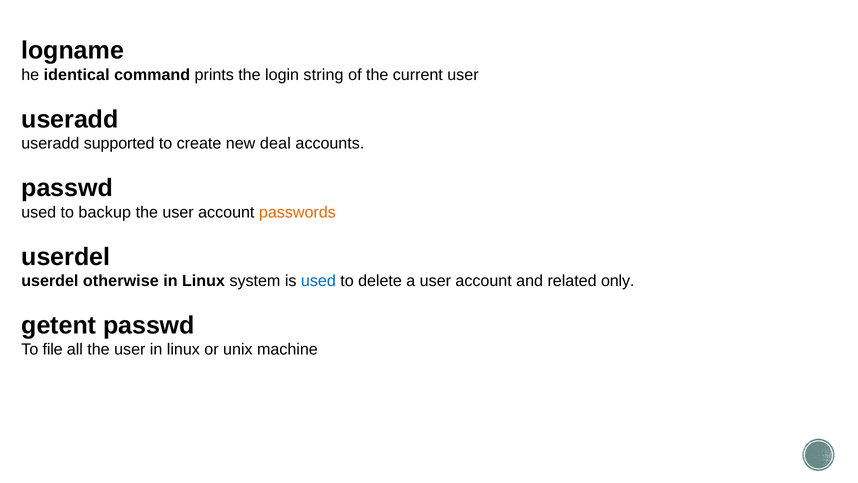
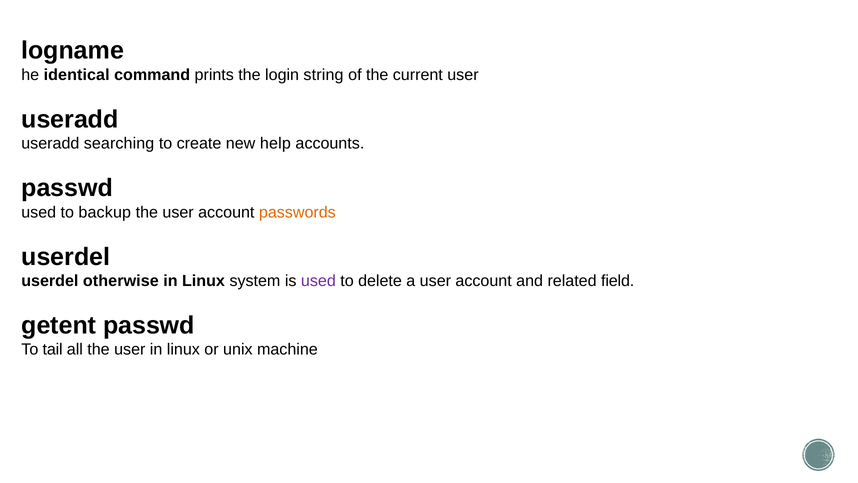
supported: supported -> searching
deal: deal -> help
used at (318, 281) colour: blue -> purple
only: only -> field
file: file -> tail
